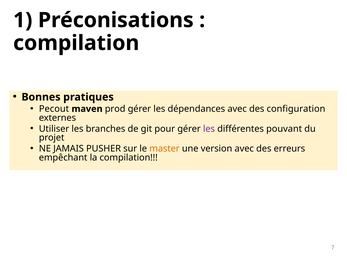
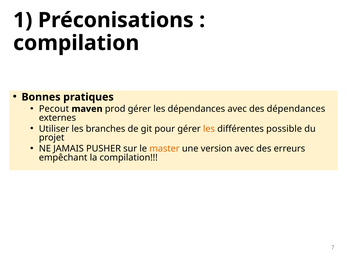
des configuration: configuration -> dépendances
les at (209, 129) colour: purple -> orange
pouvant: pouvant -> possible
